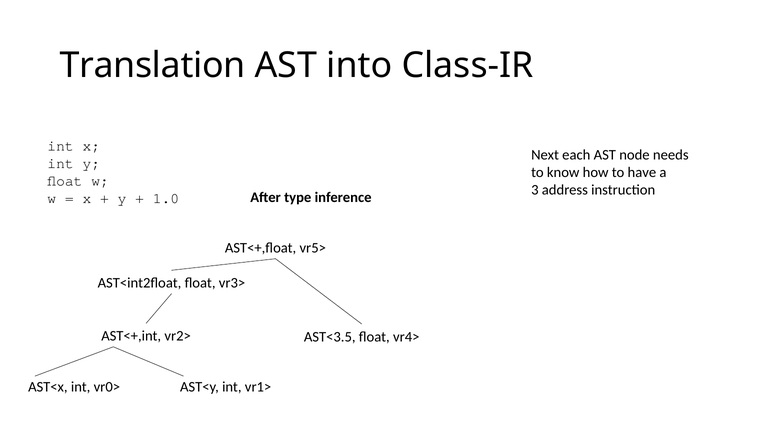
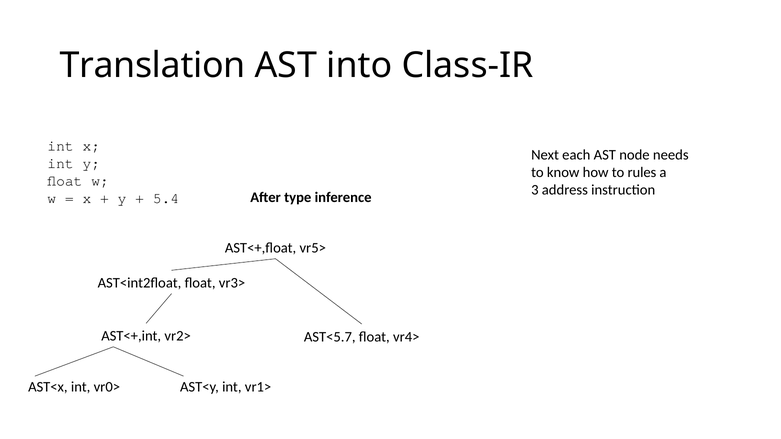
have: have -> rules
1.0: 1.0 -> 5.4
AST<3.5: AST<3.5 -> AST<5.7
